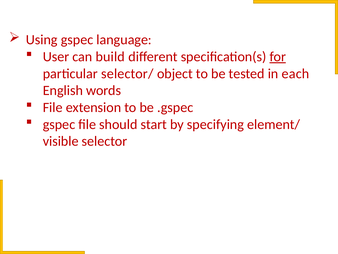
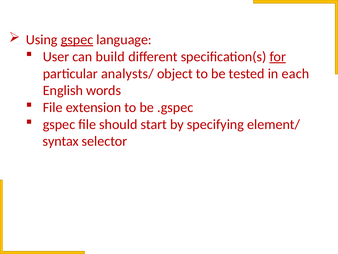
gspec at (77, 40) underline: none -> present
selector/: selector/ -> analysts/
visible: visible -> syntax
